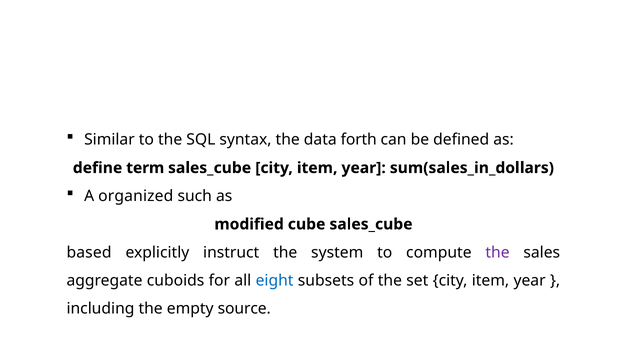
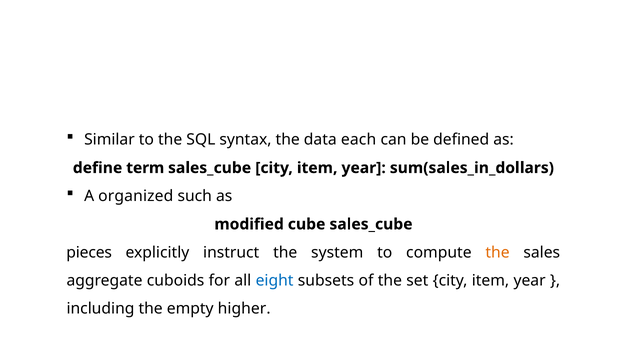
forth: forth -> each
based: based -> pieces
the at (498, 253) colour: purple -> orange
source: source -> higher
